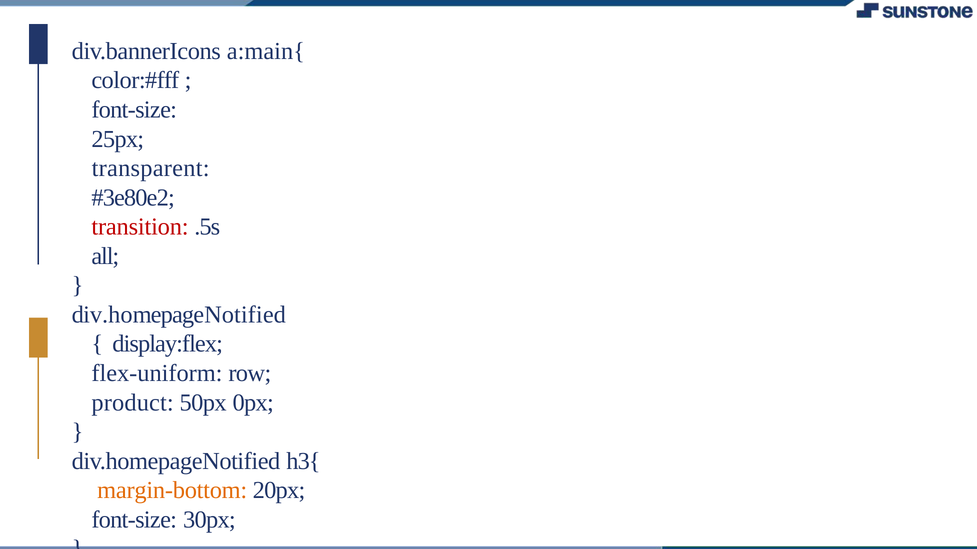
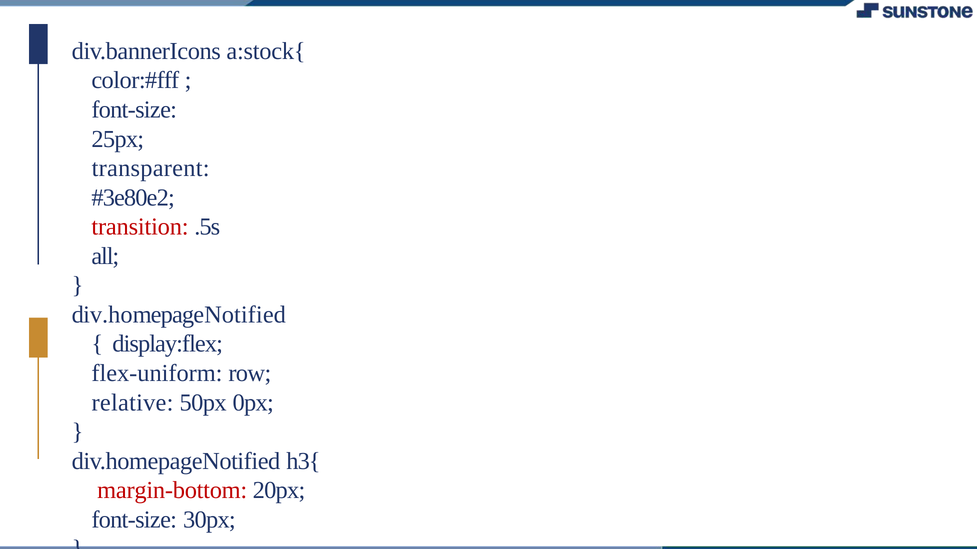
a:main{: a:main{ -> a:stock{
product: product -> relative
margin-bottom colour: orange -> red
